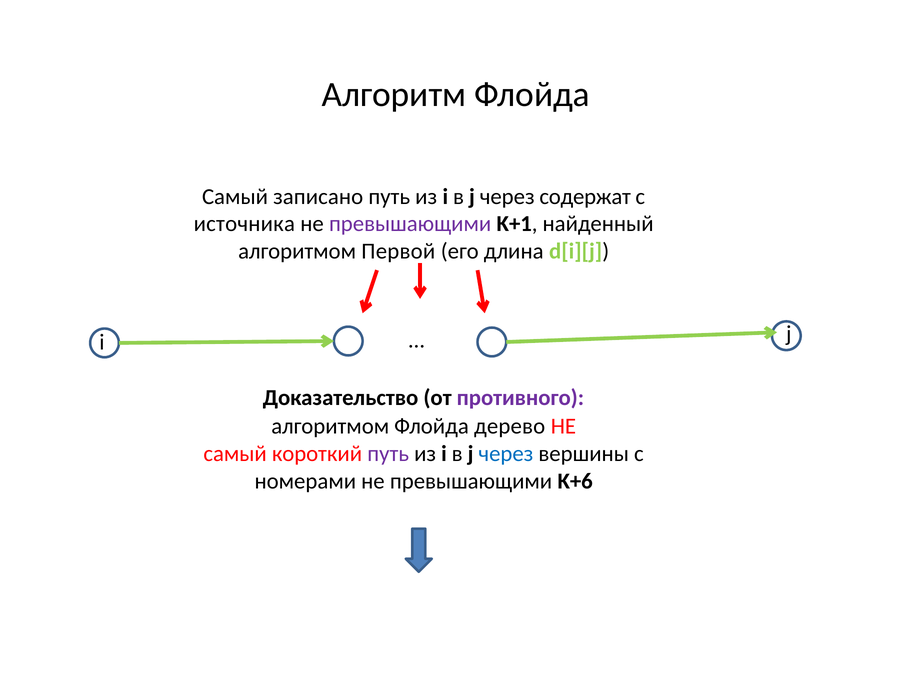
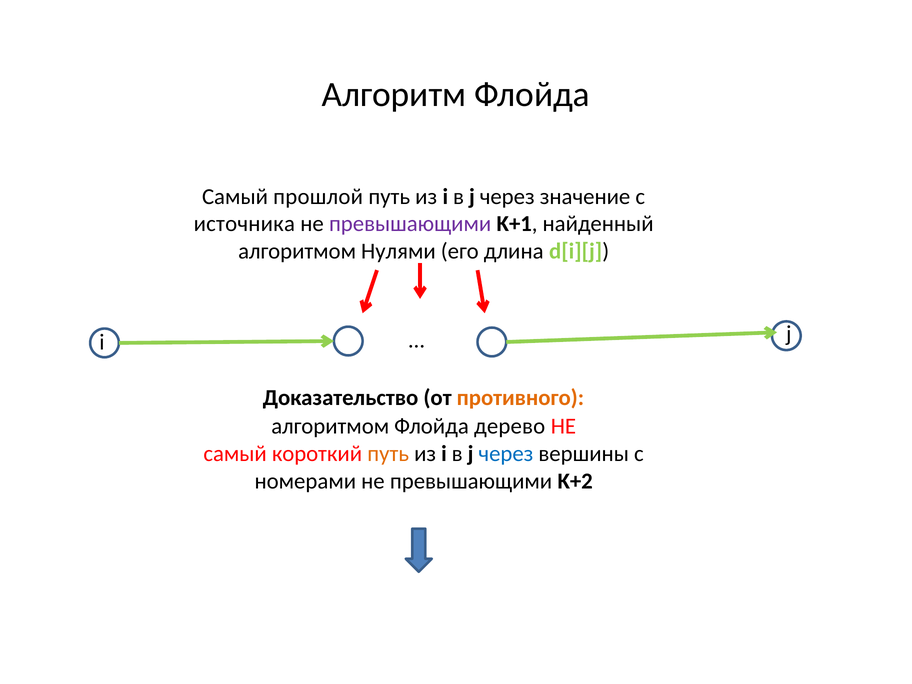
записано: записано -> прошлой
содержат: содержат -> значение
Первой: Первой -> Нулями
противного colour: purple -> orange
путь at (388, 454) colour: purple -> orange
K+6: K+6 -> K+2
